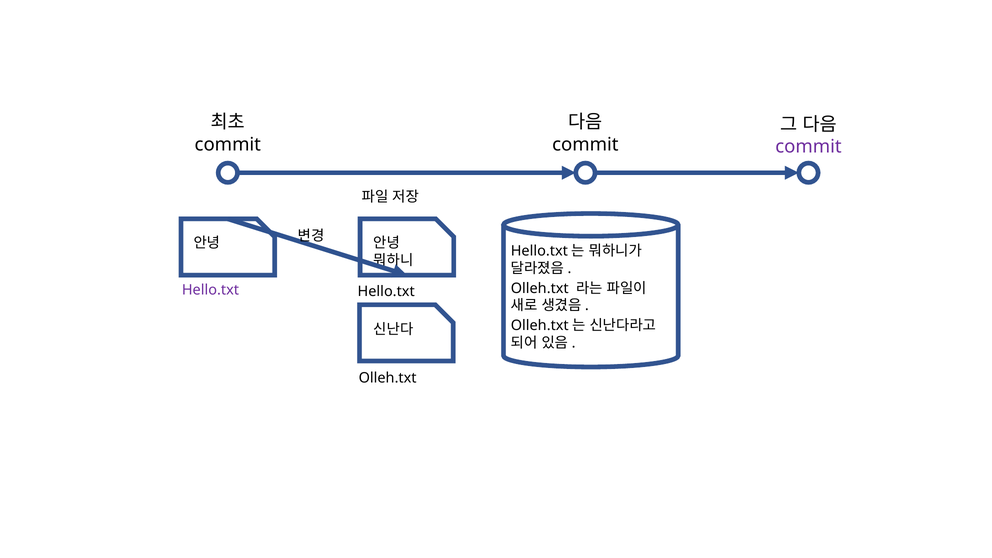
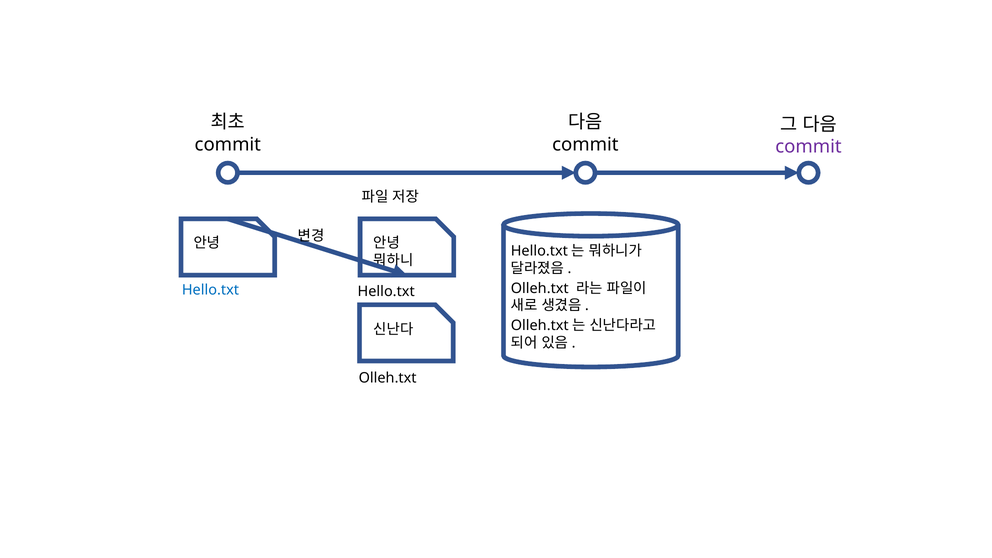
Hello.txt at (210, 290) colour: purple -> blue
